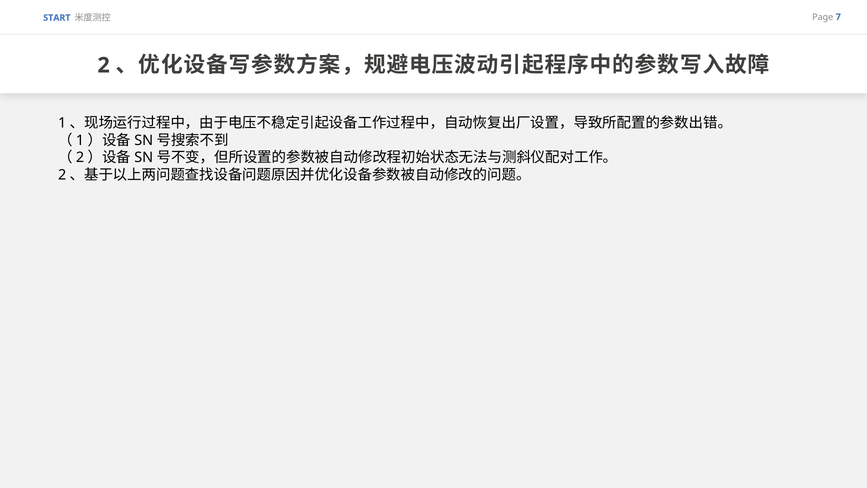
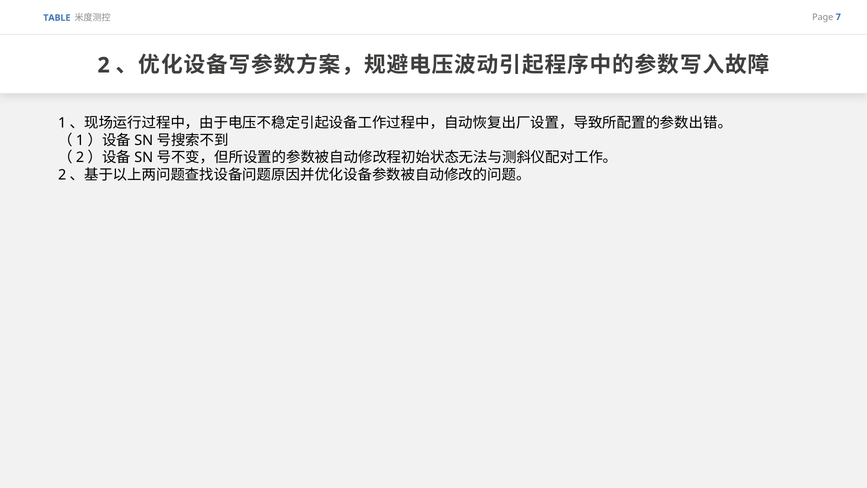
START: START -> TABLE
